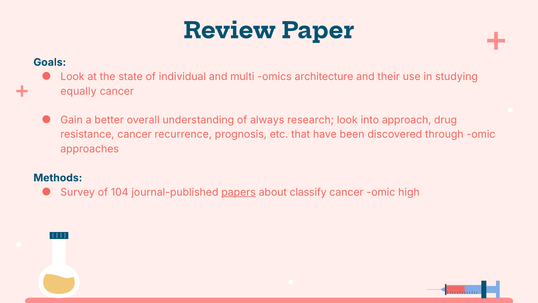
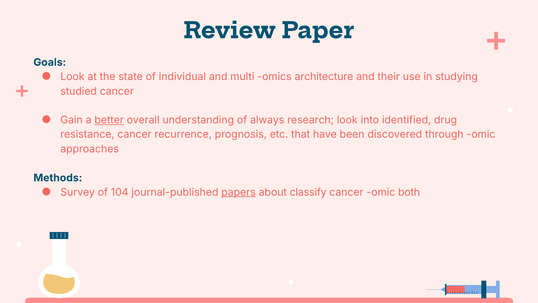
equally: equally -> studied
better underline: none -> present
approach: approach -> identified
high: high -> both
